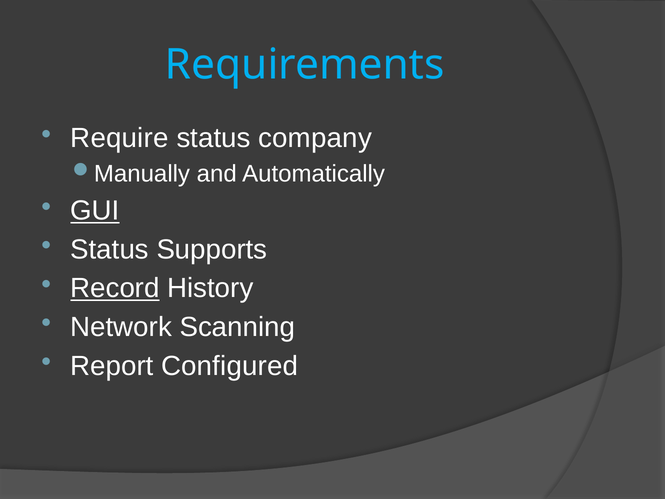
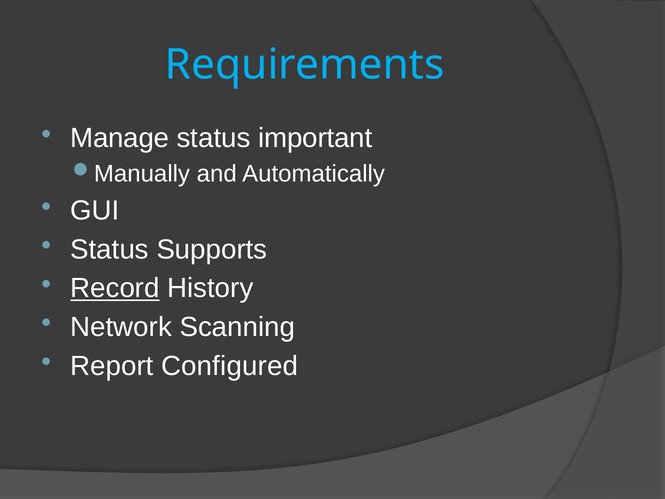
Require: Require -> Manage
company: company -> important
GUI underline: present -> none
